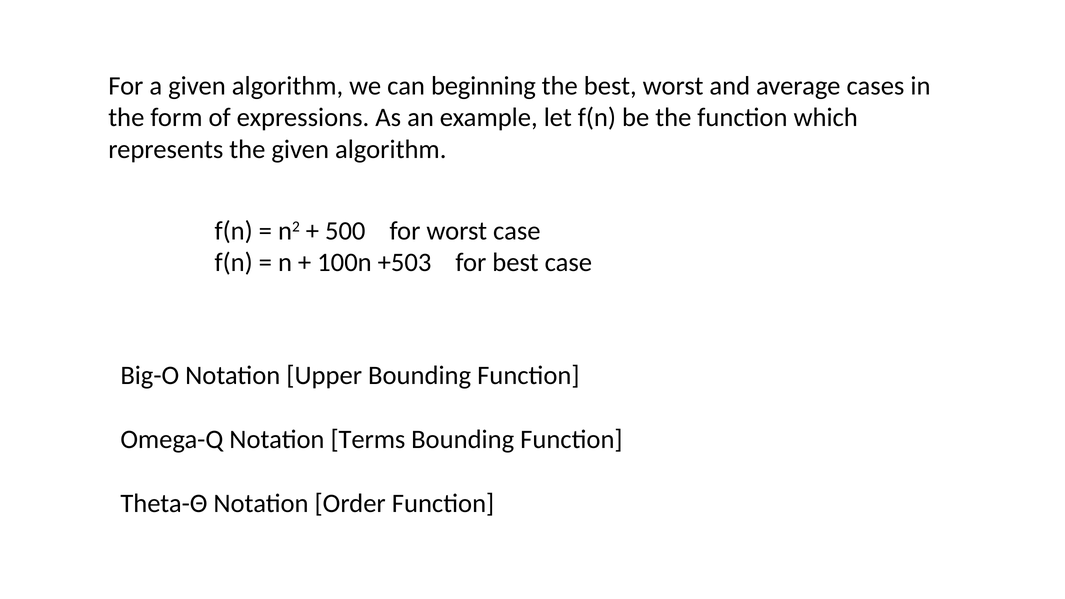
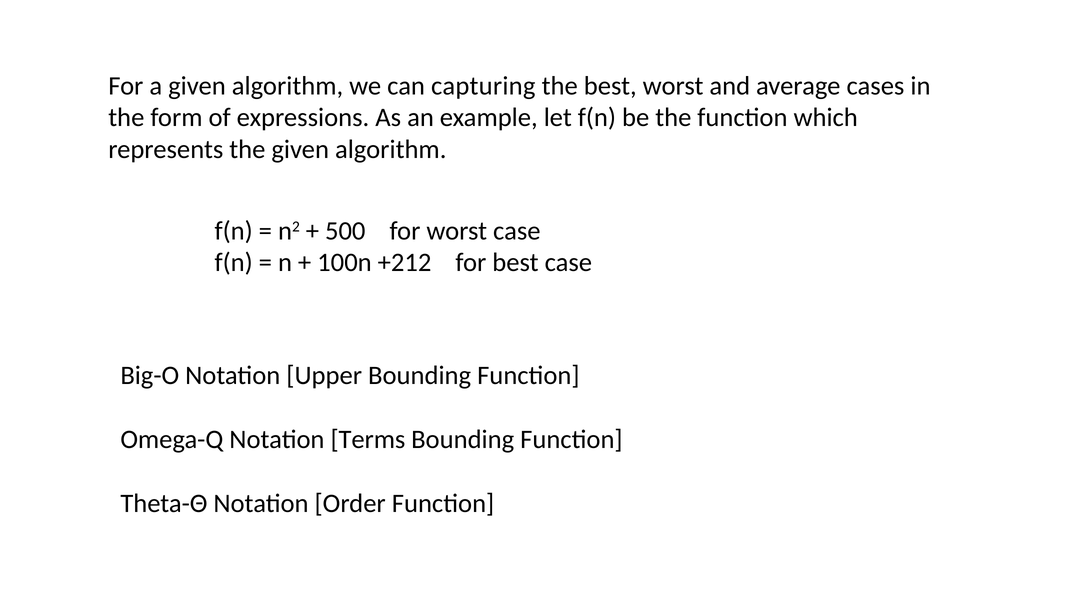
beginning: beginning -> capturing
+503: +503 -> +212
